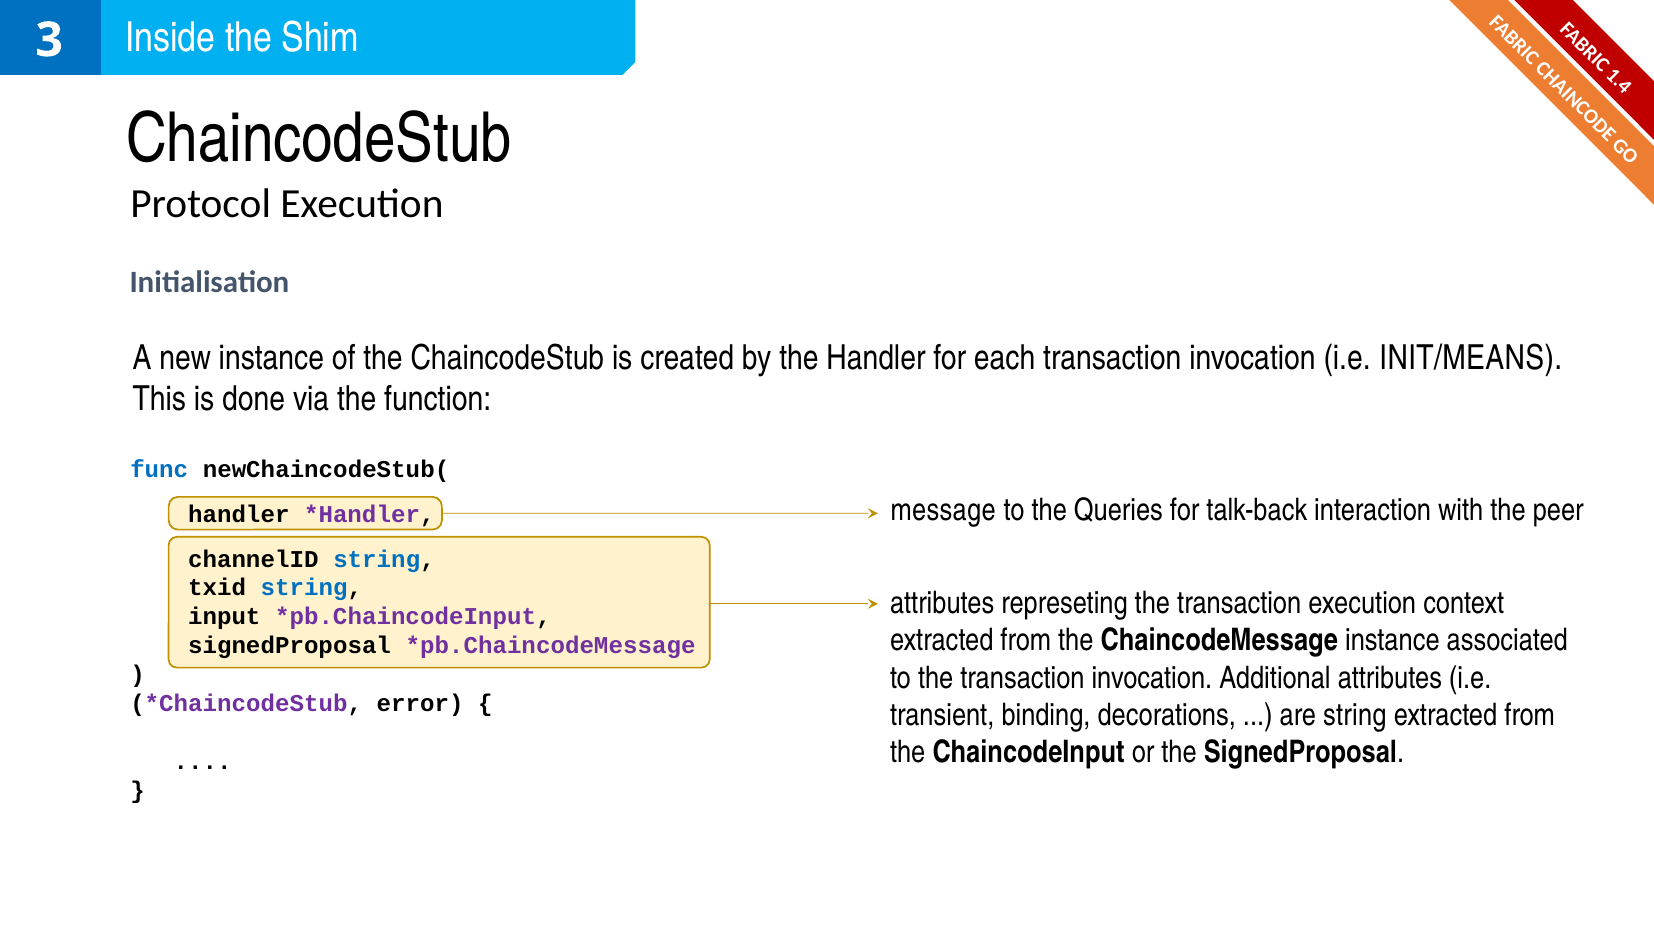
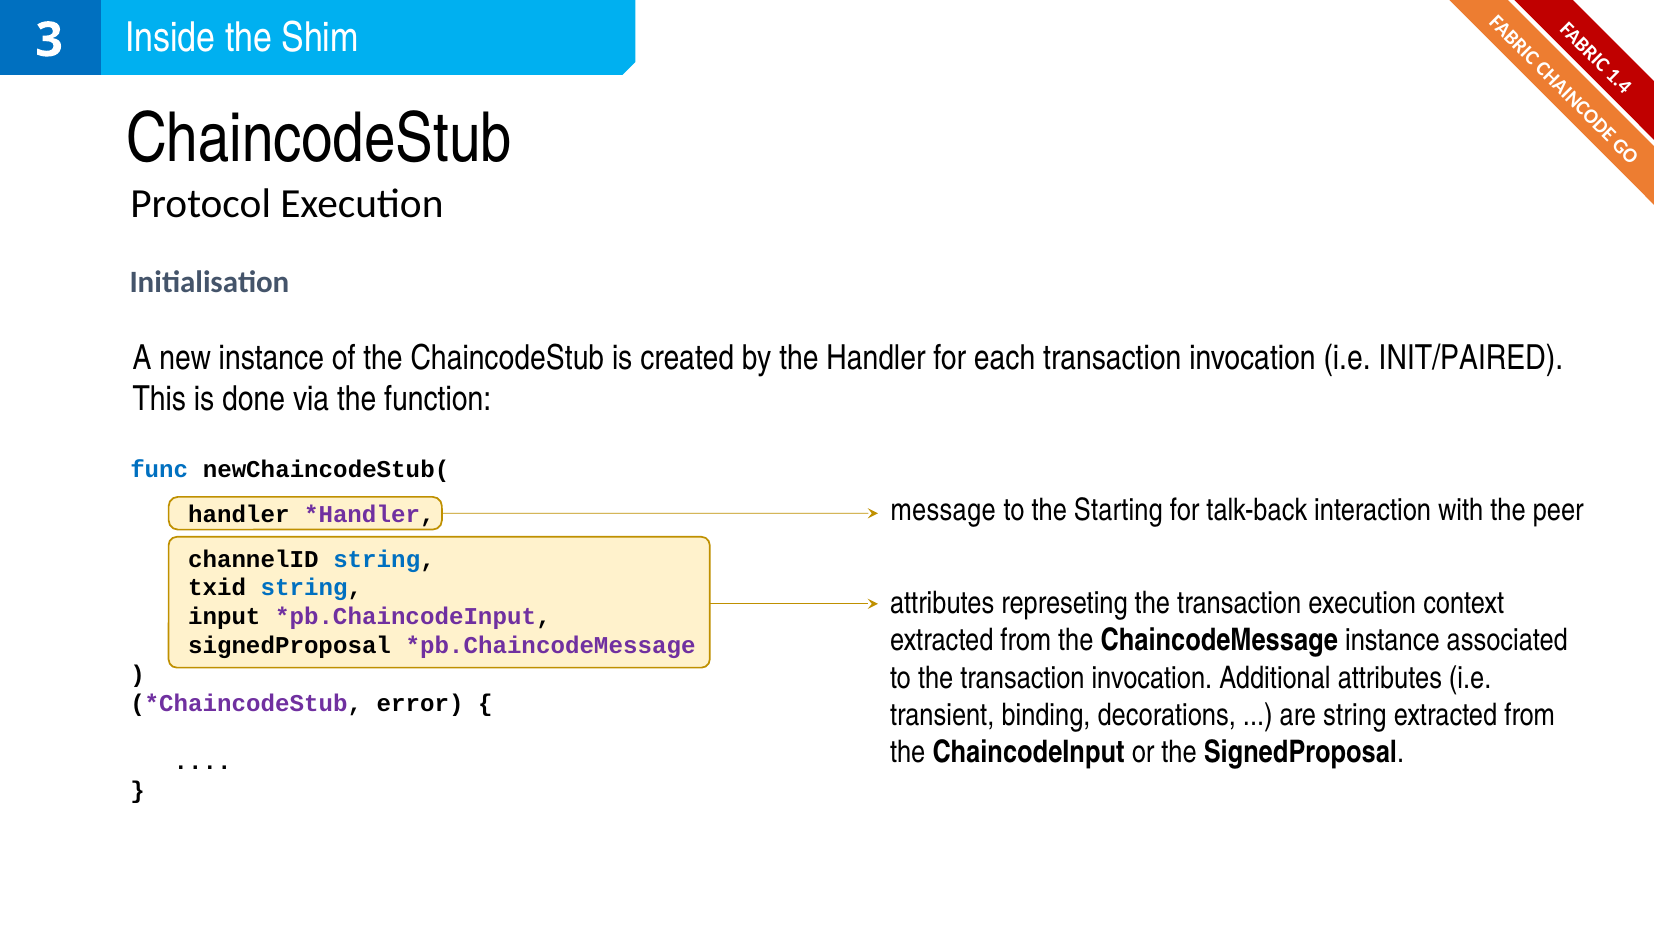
INIT/MEANS: INIT/MEANS -> INIT/PAIRED
Queries: Queries -> Starting
